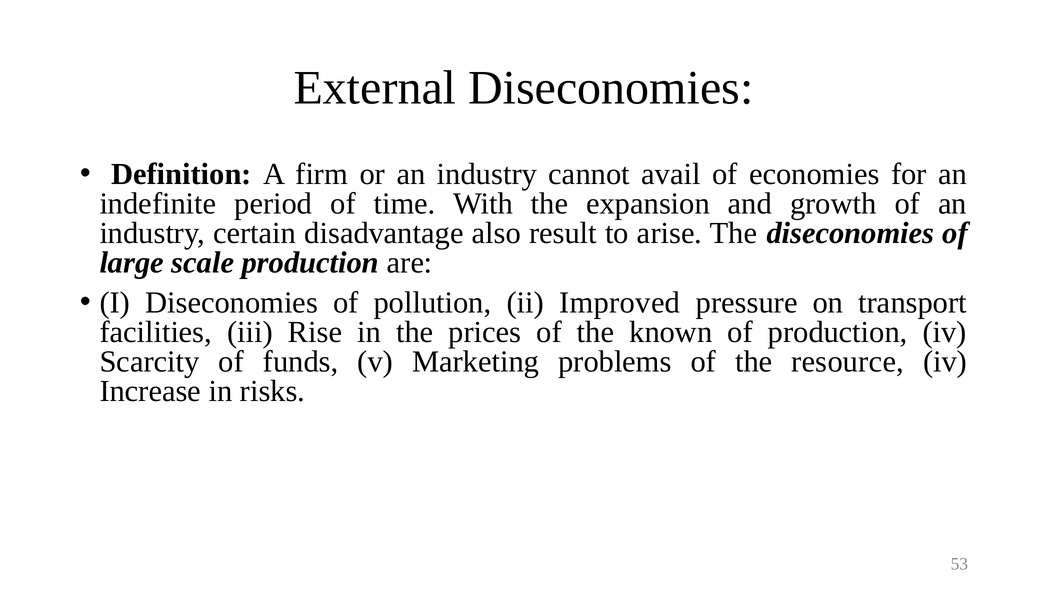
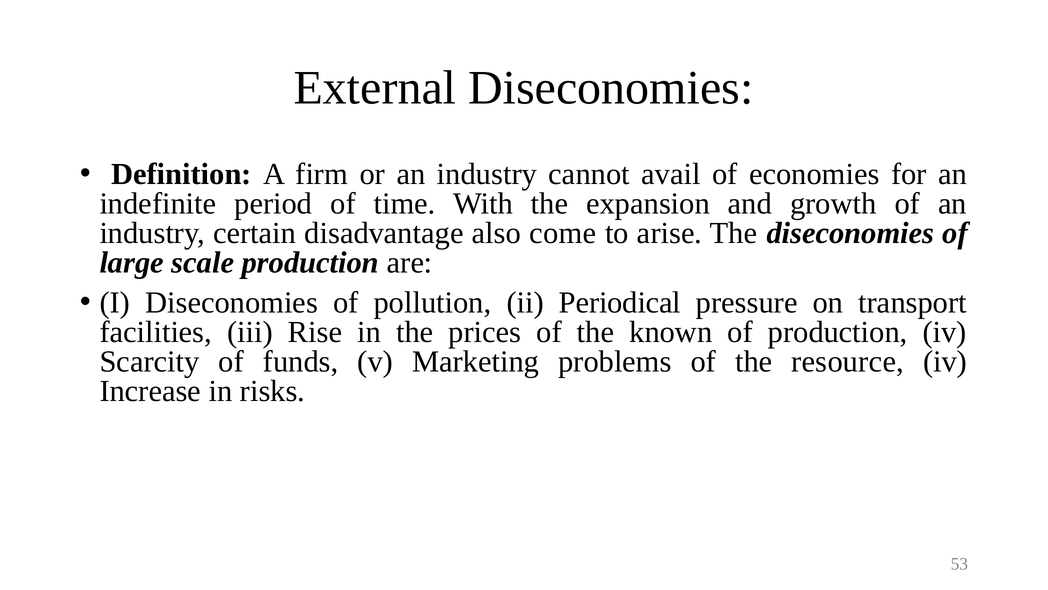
result: result -> come
Improved: Improved -> Periodical
